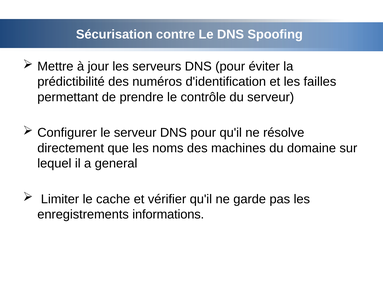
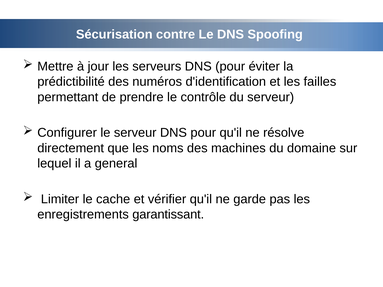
informations: informations -> garantissant
